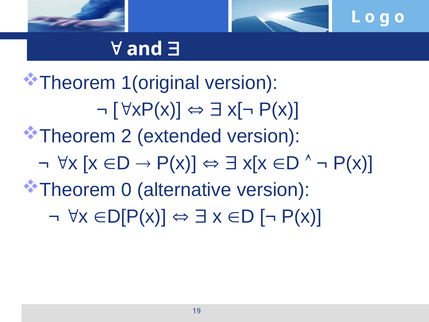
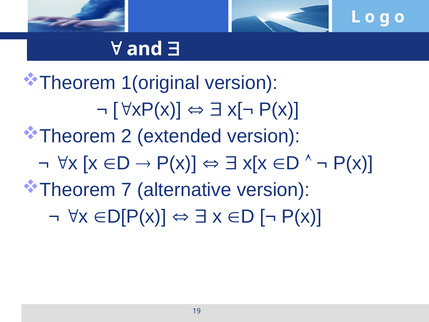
0: 0 -> 7
